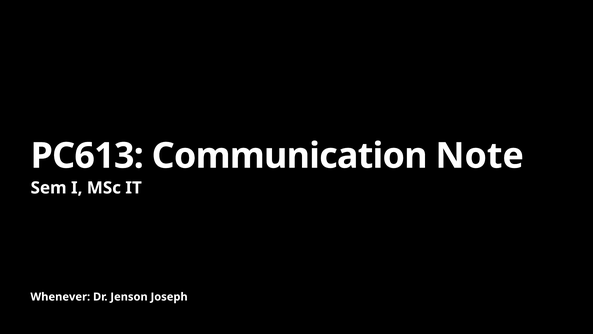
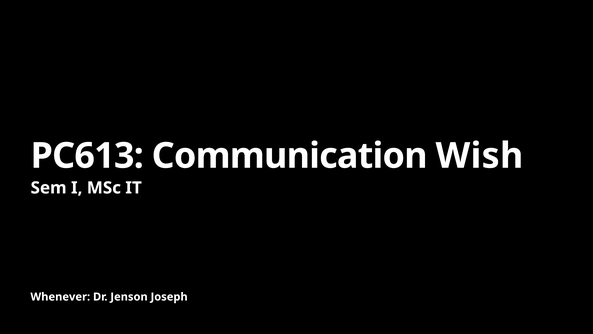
Note: Note -> Wish
